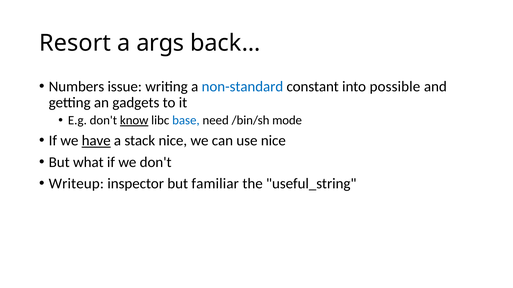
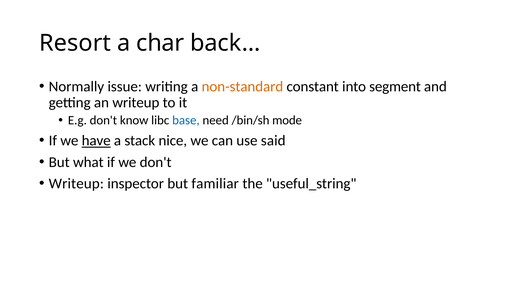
args: args -> char
Numbers: Numbers -> Normally
non-standard colour: blue -> orange
possible: possible -> segment
an gadgets: gadgets -> writeup
know underline: present -> none
use nice: nice -> said
